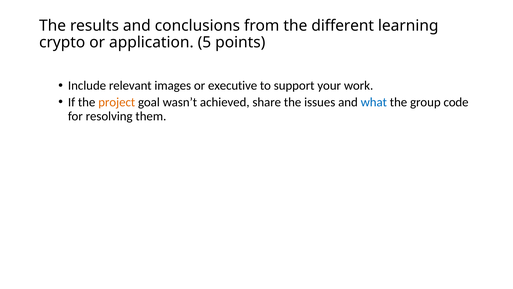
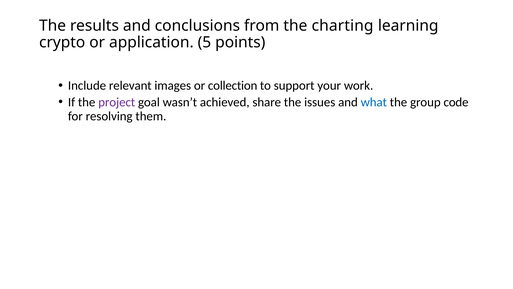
different: different -> charting
executive: executive -> collection
project colour: orange -> purple
